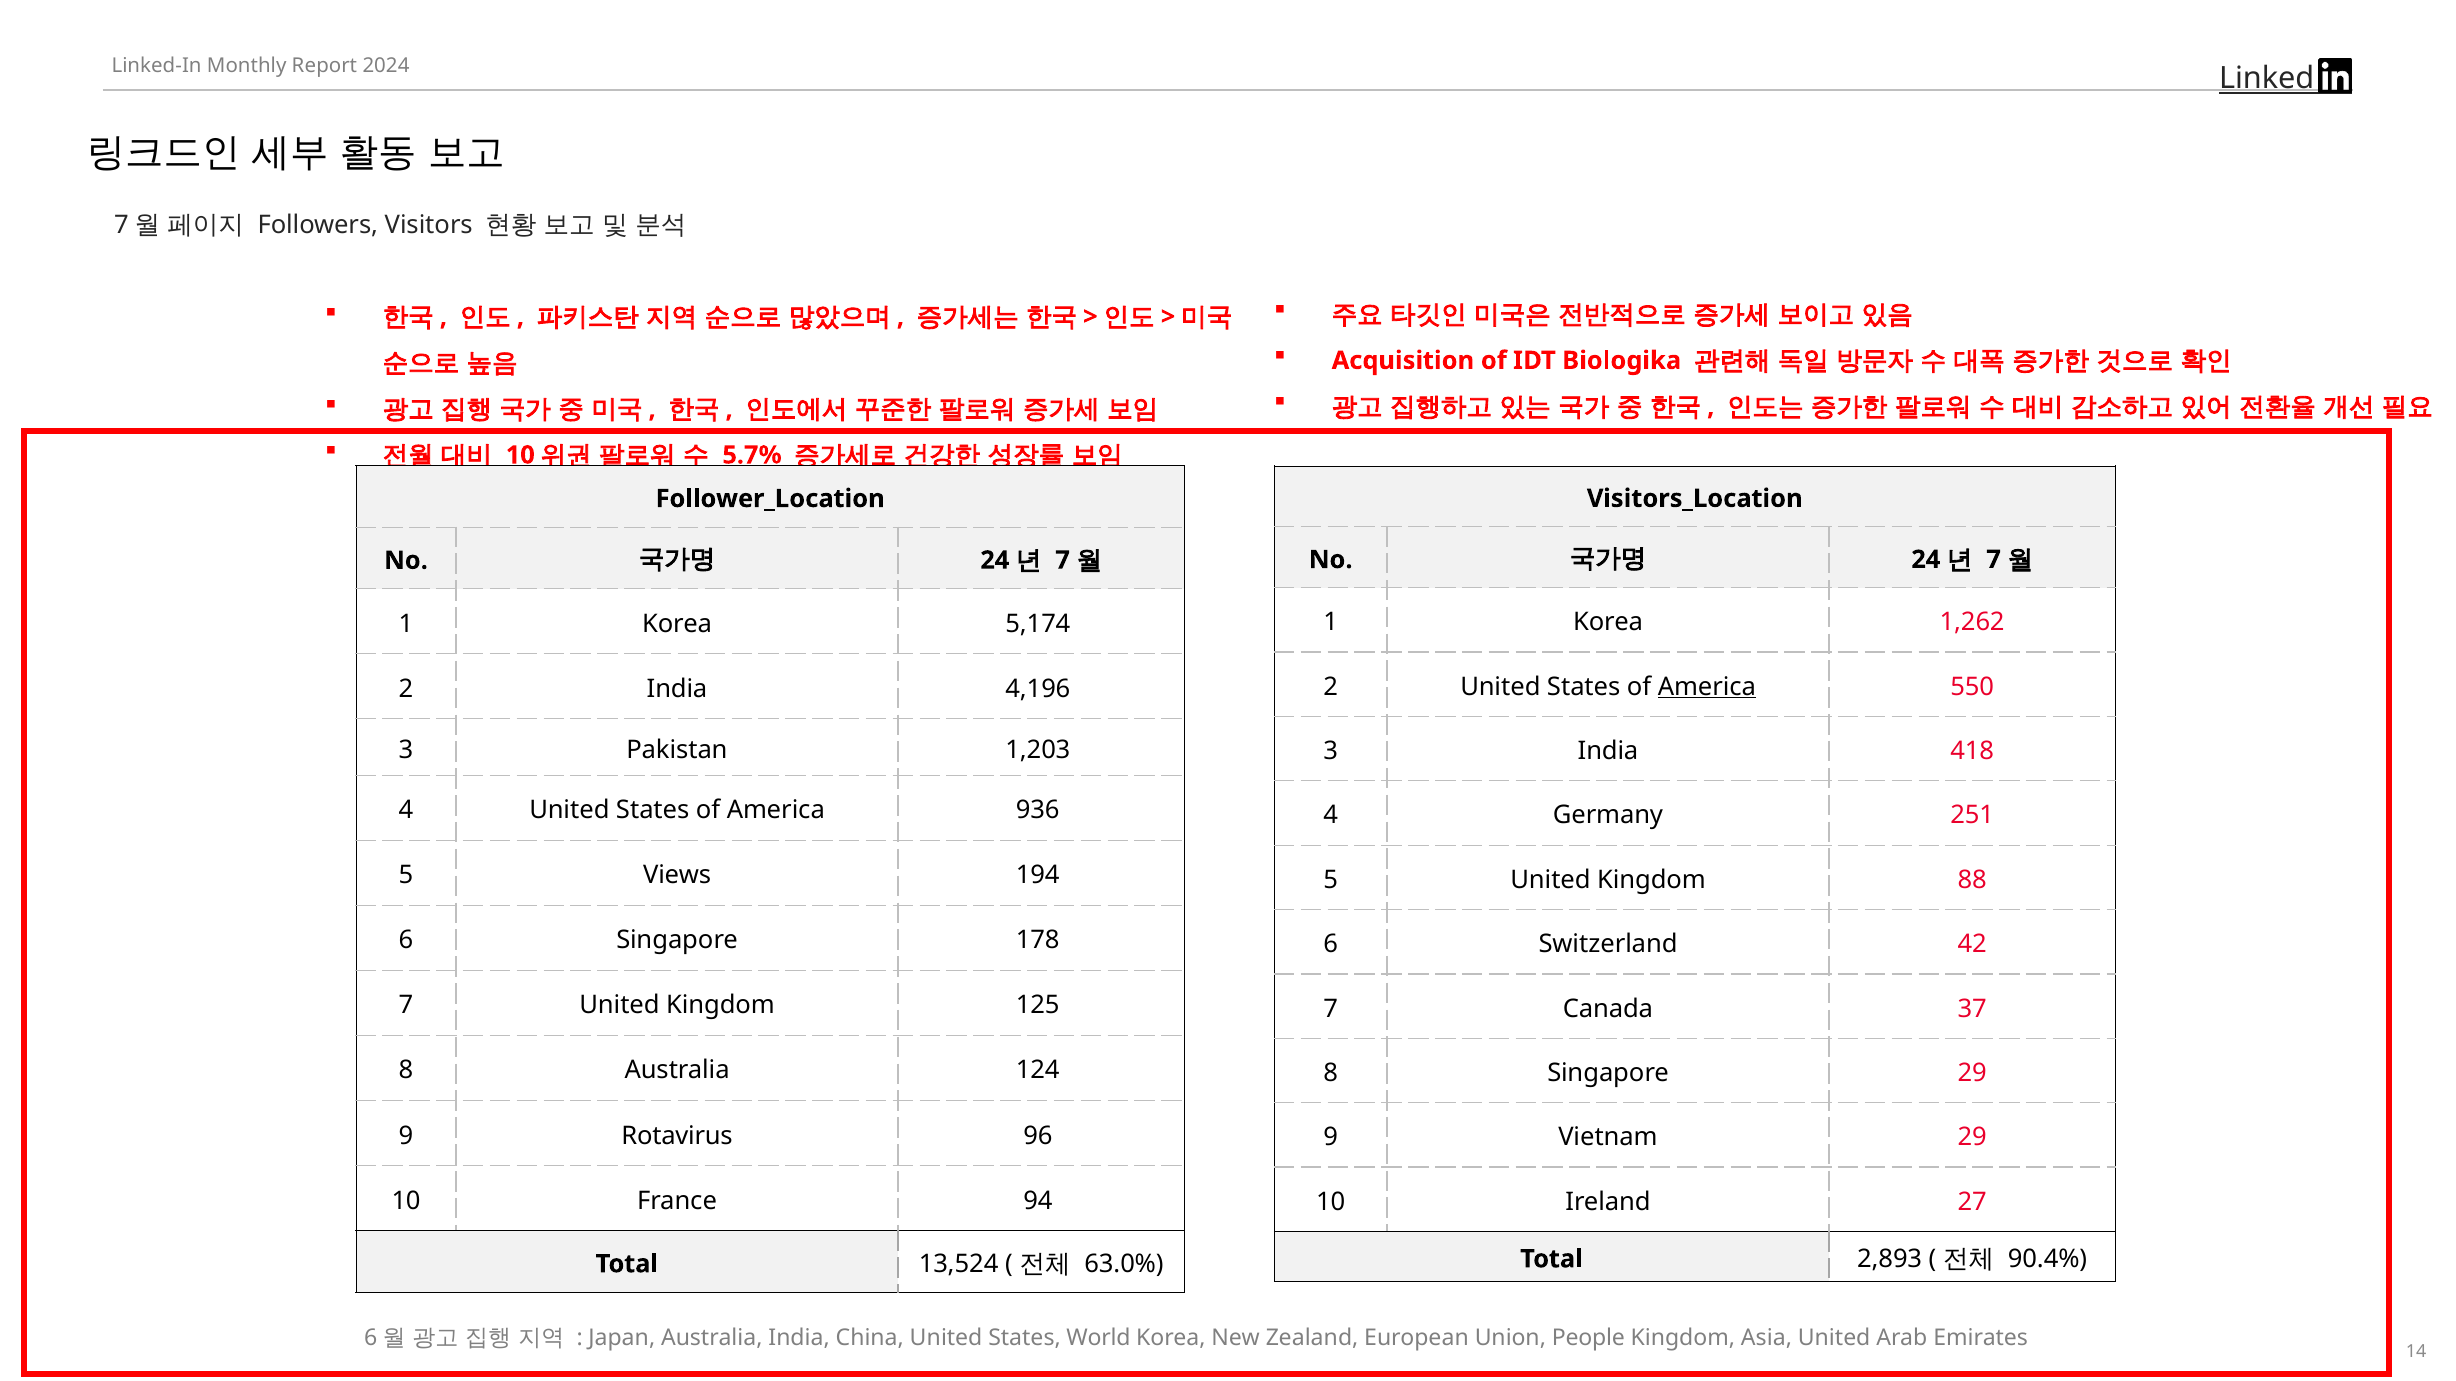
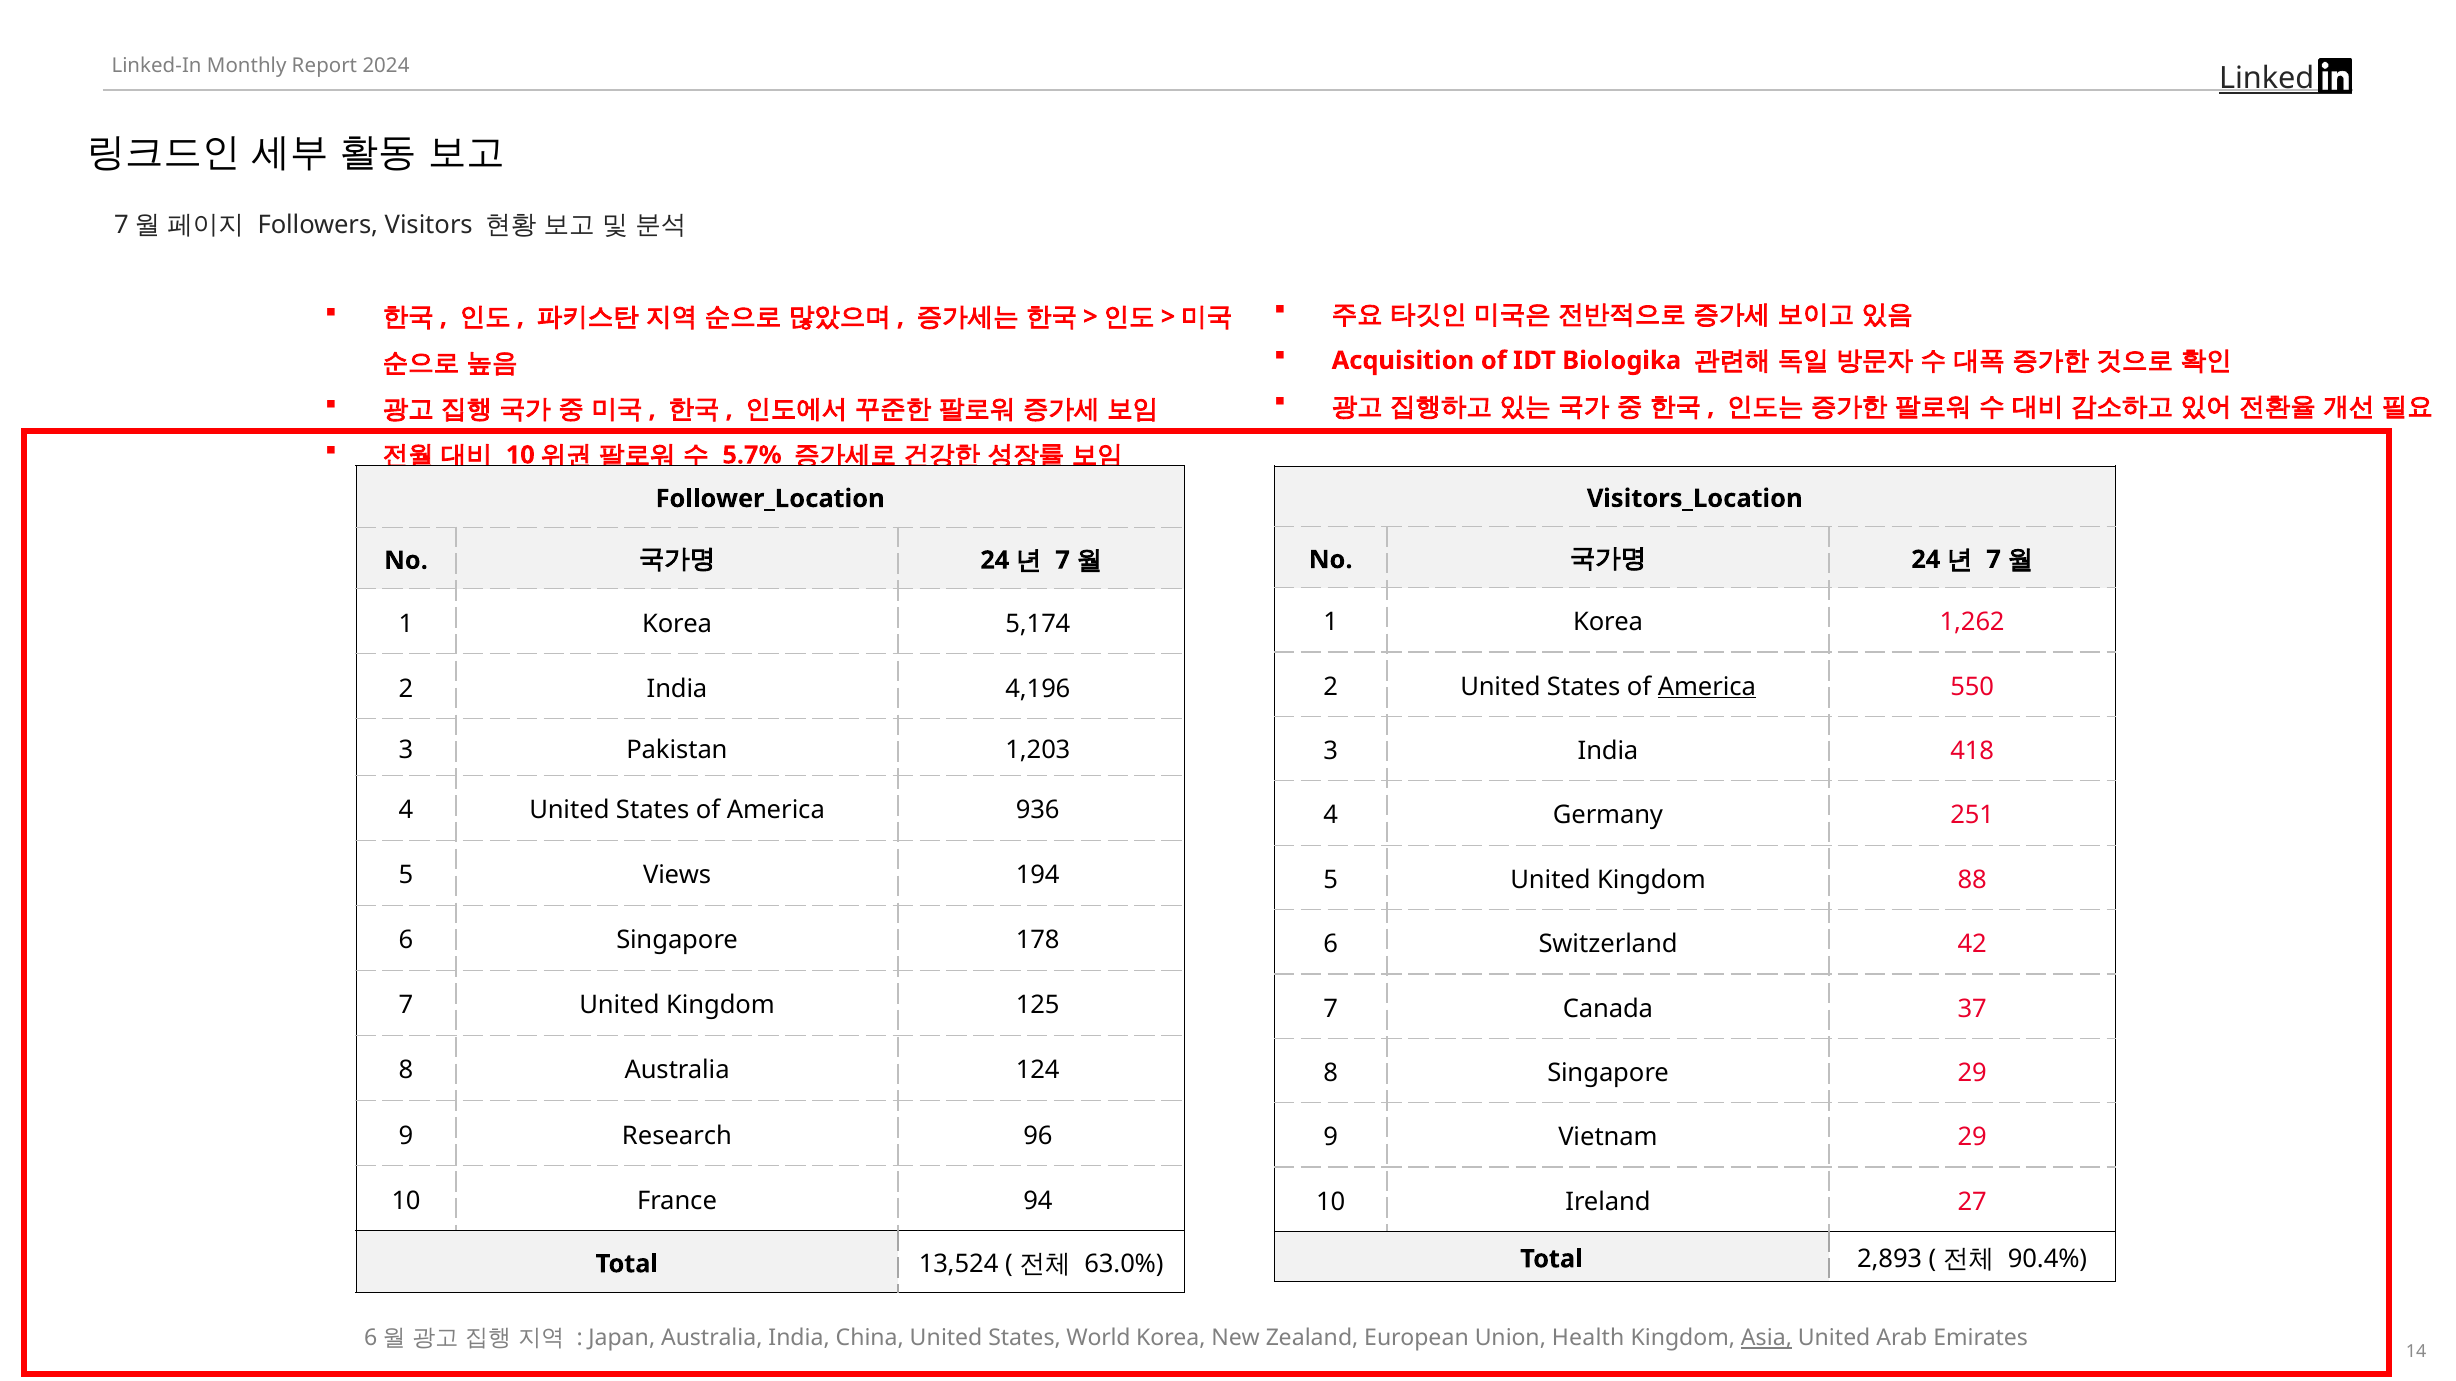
Rotavirus: Rotavirus -> Research
People: People -> Health
Asia underline: none -> present
